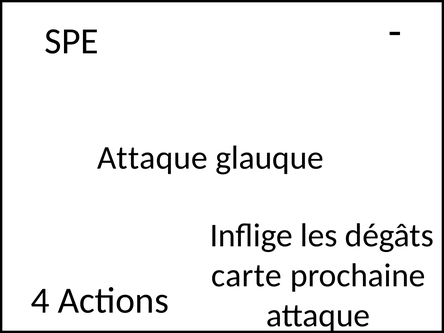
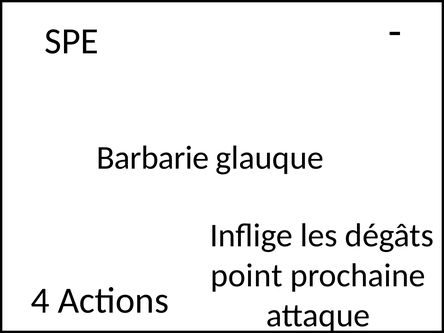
Attaque at (152, 158): Attaque -> Barbarie
carte: carte -> point
